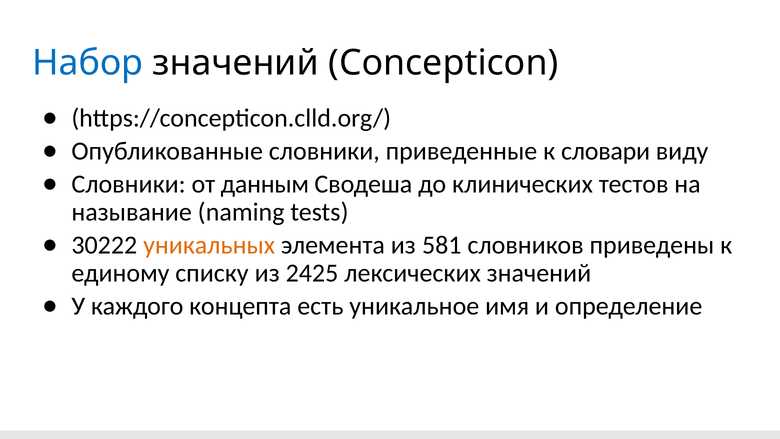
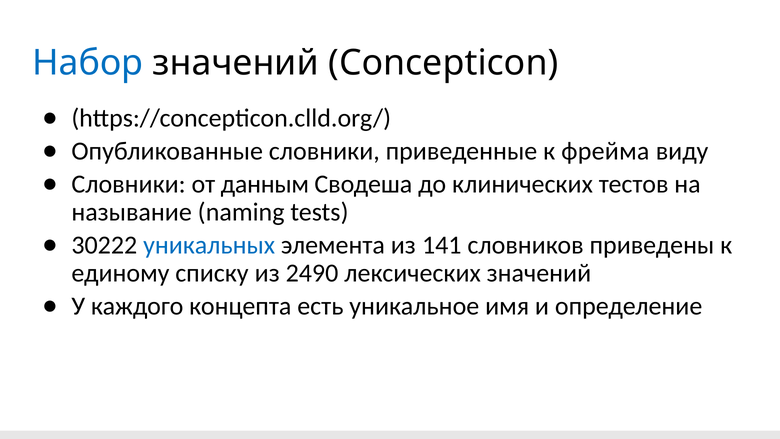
словари: словари -> фрейма
уникальных colour: orange -> blue
581: 581 -> 141
2425: 2425 -> 2490
